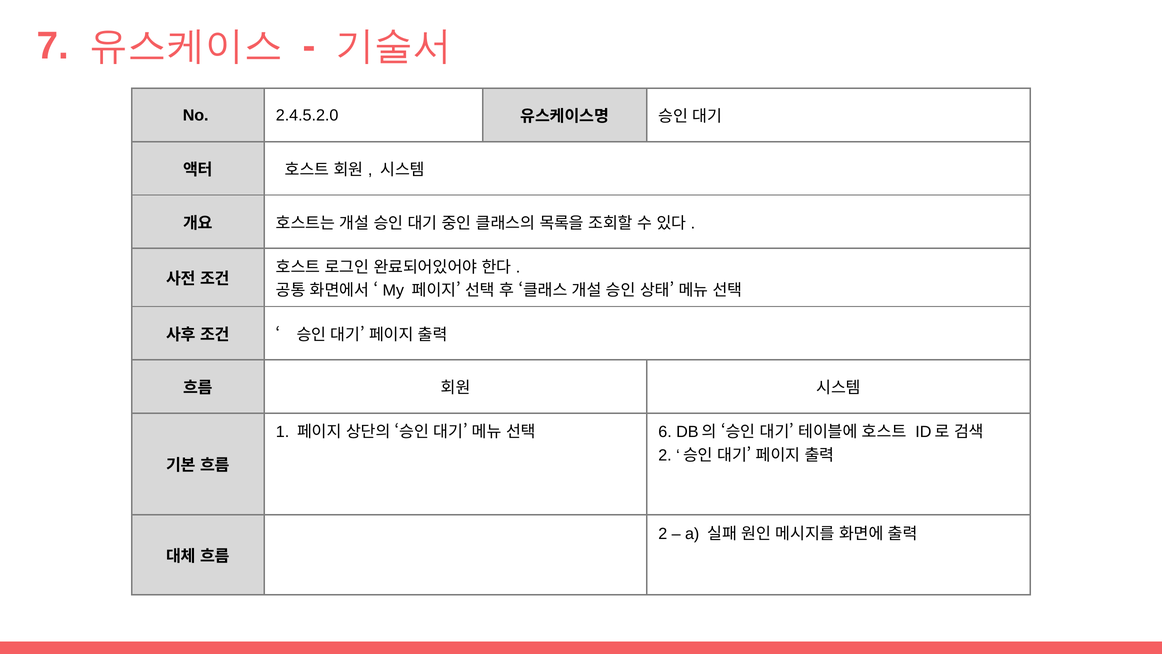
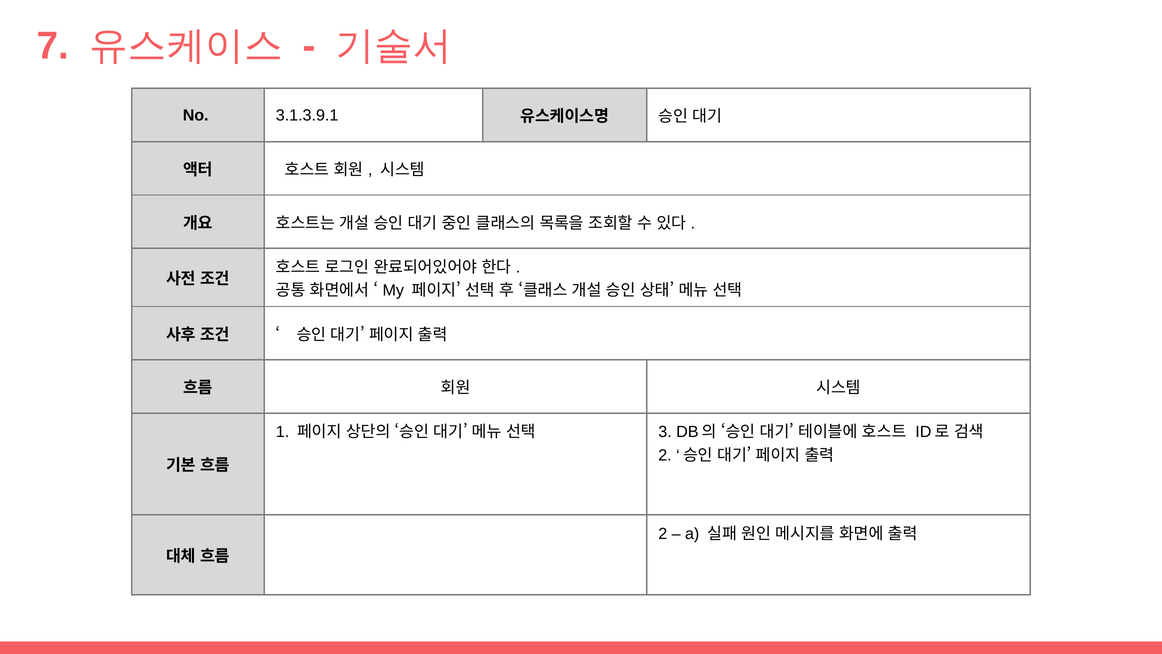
2.4.5.2.0: 2.4.5.2.0 -> 3.1.3.9.1
6: 6 -> 3
